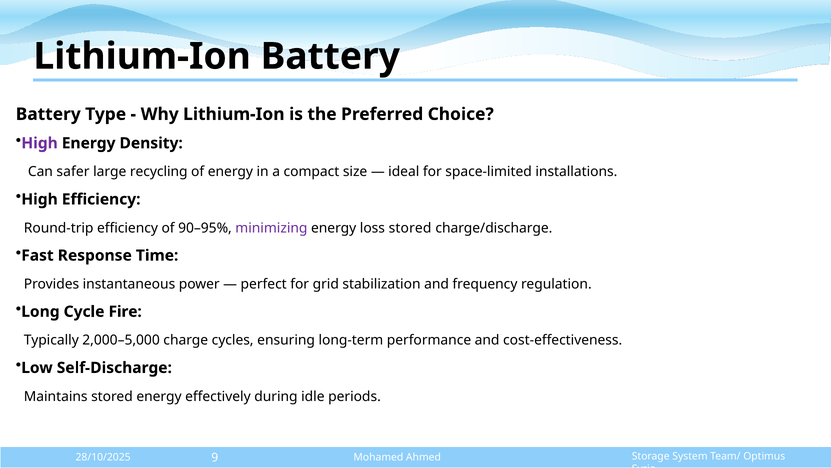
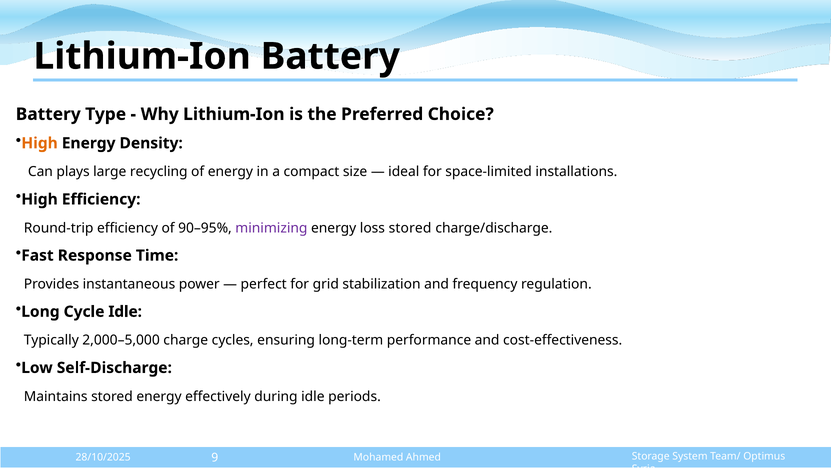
High at (40, 143) colour: purple -> orange
safer: safer -> plays
Cycle Fire: Fire -> Idle
